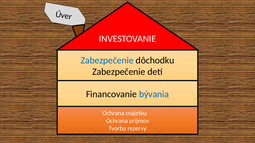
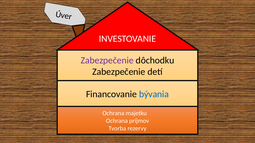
Zabezpečenie at (107, 60) colour: blue -> purple
